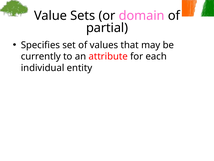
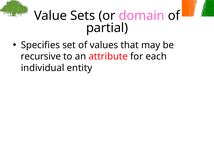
currently: currently -> recursive
